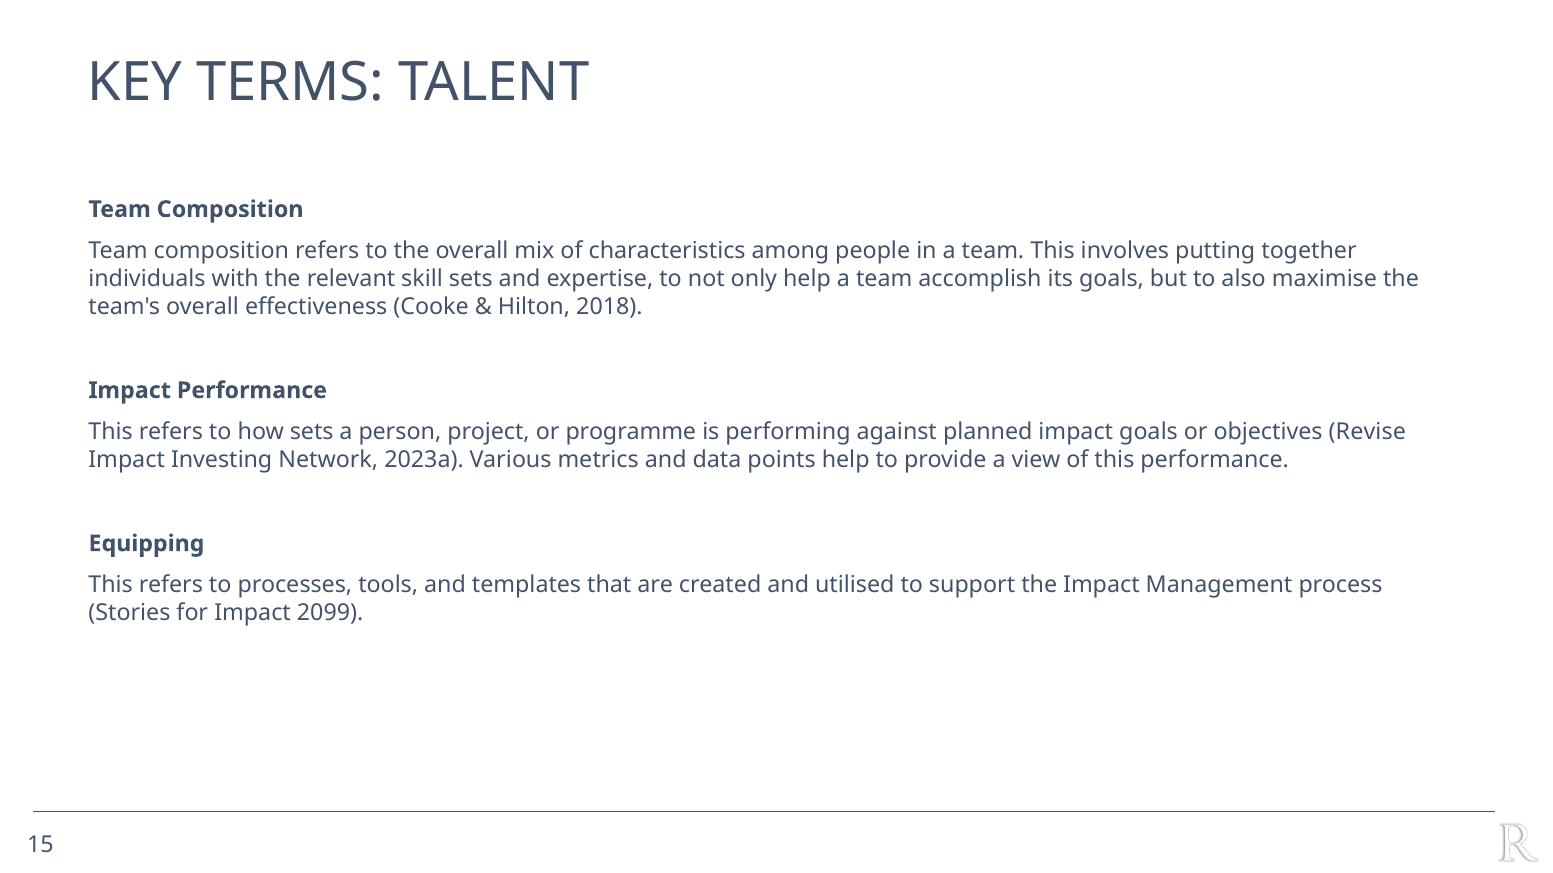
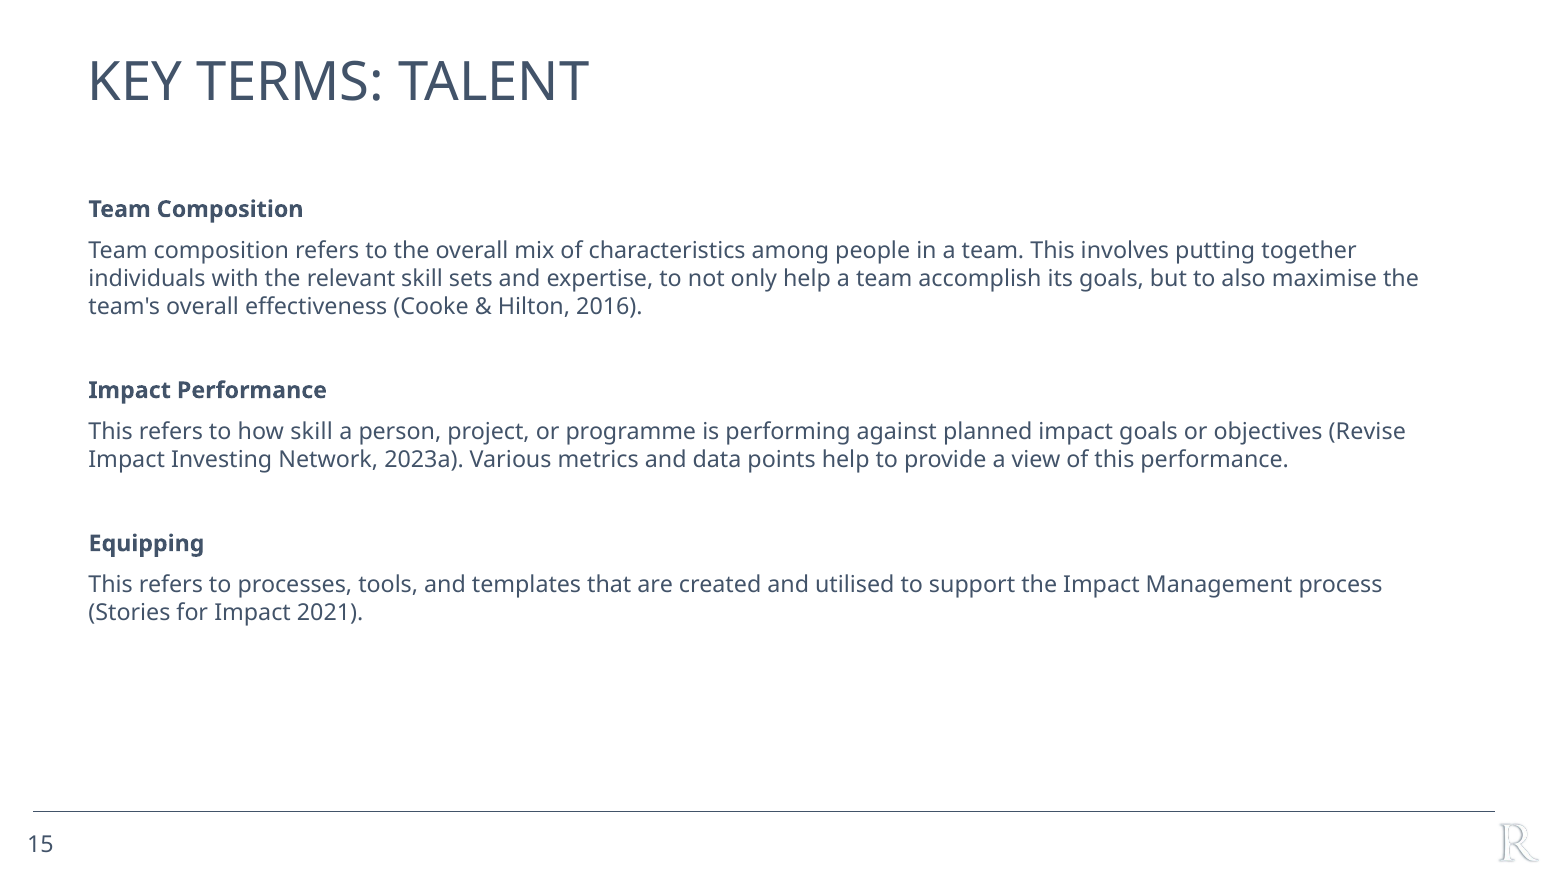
2018: 2018 -> 2016
how sets: sets -> skill
2099: 2099 -> 2021
